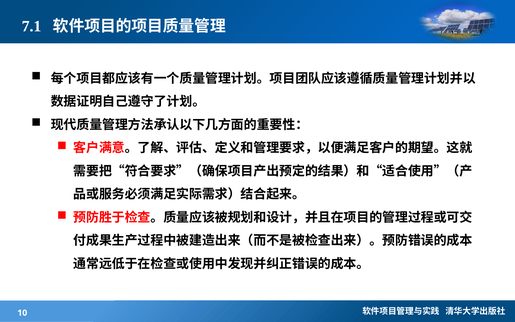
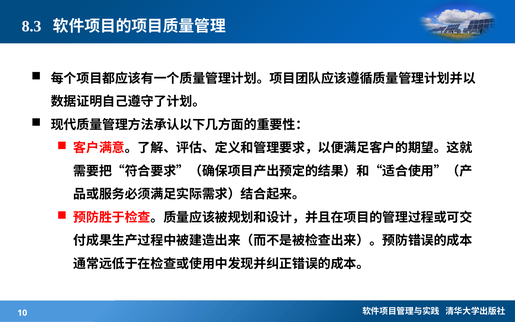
7.1: 7.1 -> 8.3
